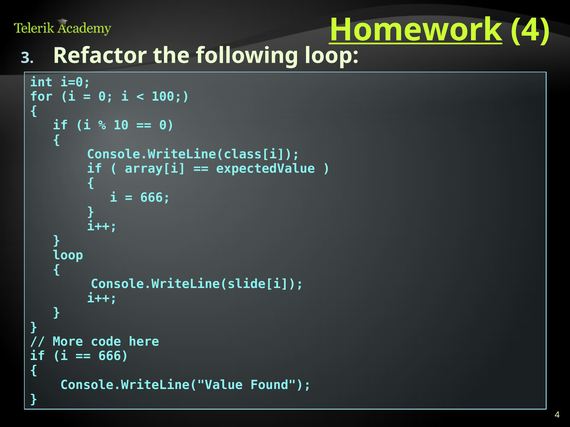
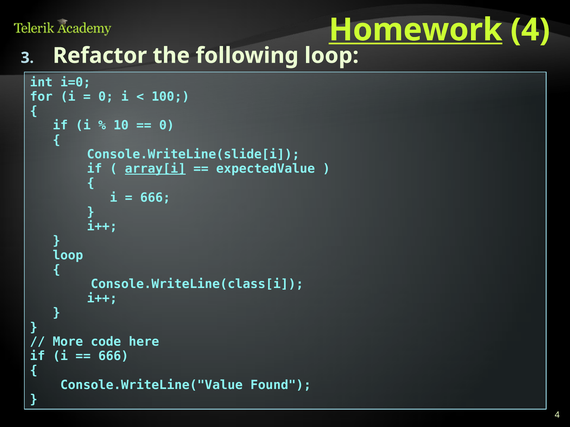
Console.WriteLine(class[i: Console.WriteLine(class[i -> Console.WriteLine(slide[i
array[i underline: none -> present
Console.WriteLine(slide[i: Console.WriteLine(slide[i -> Console.WriteLine(class[i
